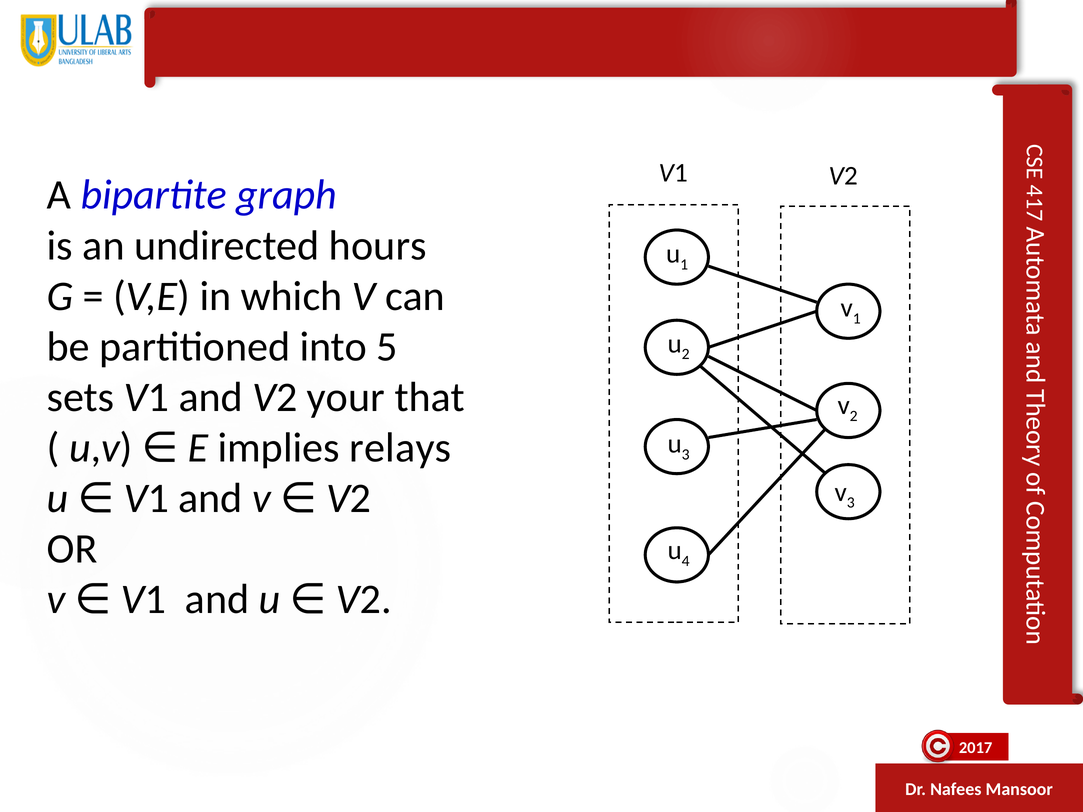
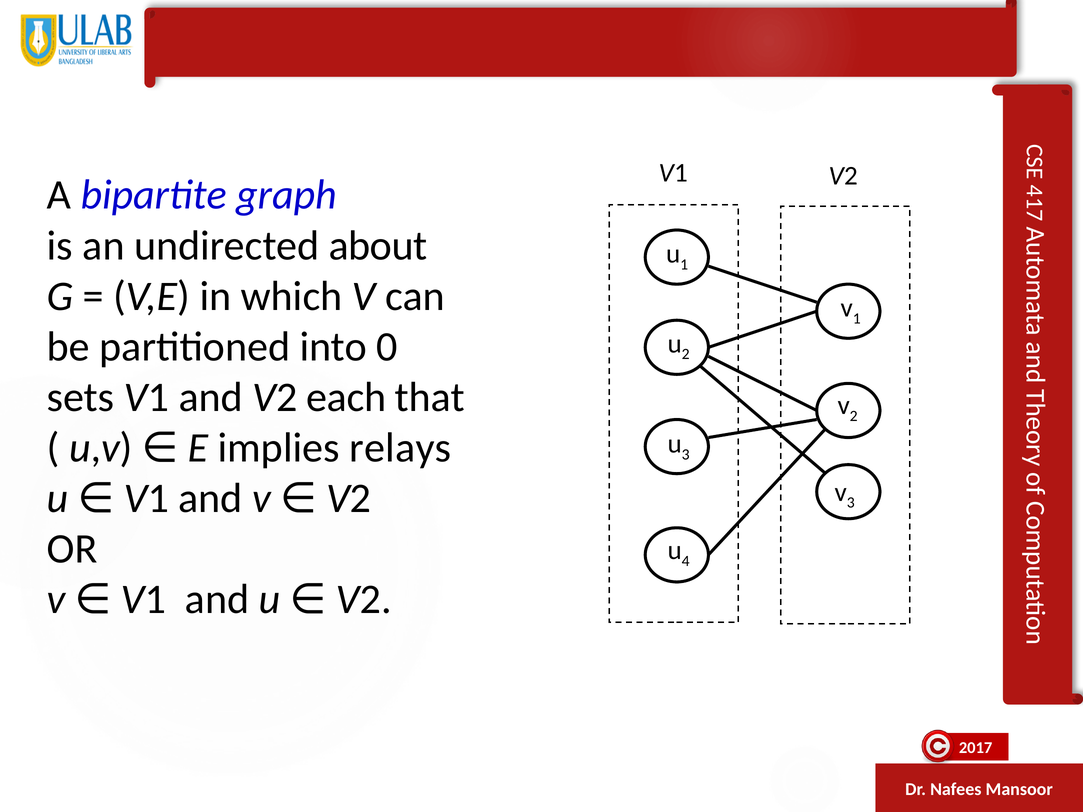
hours: hours -> about
5: 5 -> 0
your: your -> each
